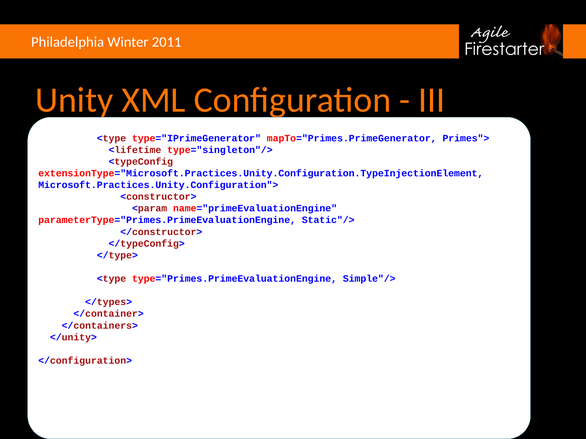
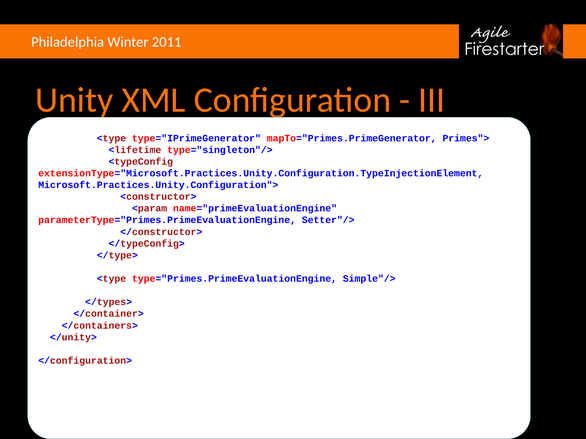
Static"/>: Static"/> -> Setter"/>
